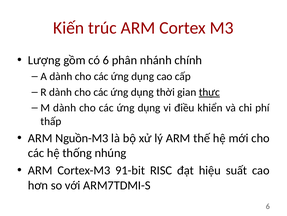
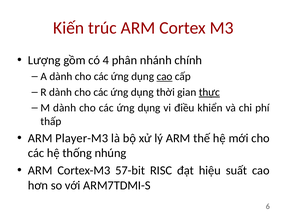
có 6: 6 -> 4
cao at (165, 76) underline: none -> present
Nguồn-M3: Nguồn-M3 -> Player-M3
91-bit: 91-bit -> 57-bit
